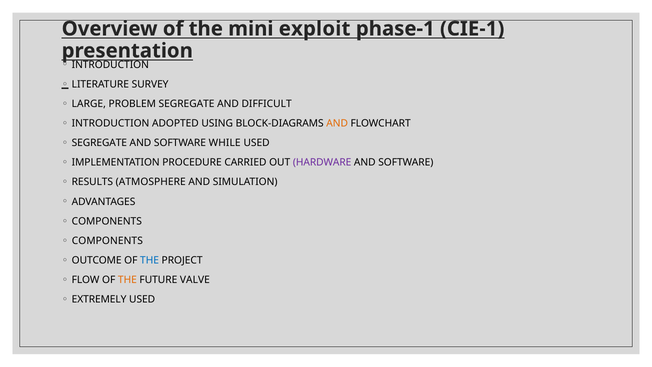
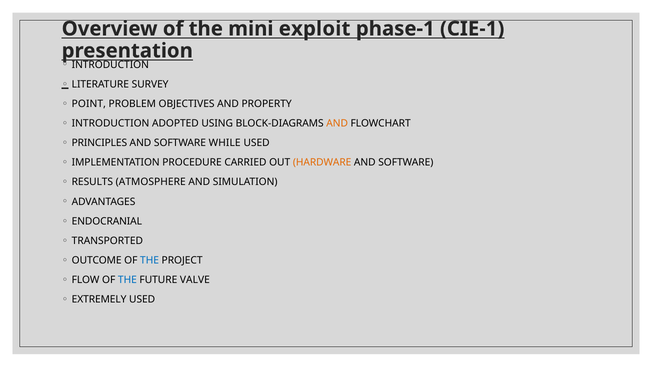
LARGE: LARGE -> POINT
PROBLEM SEGREGATE: SEGREGATE -> OBJECTIVES
DIFFICULT: DIFFICULT -> PROPERTY
SEGREGATE at (99, 143): SEGREGATE -> PRINCIPLES
HARDWARE colour: purple -> orange
COMPONENTS at (107, 221): COMPONENTS -> ENDOCRANIAL
COMPONENTS at (107, 241): COMPONENTS -> TRANSPORTED
THE at (127, 280) colour: orange -> blue
